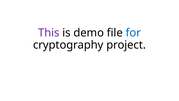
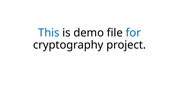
This colour: purple -> blue
